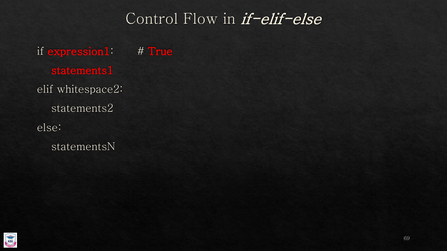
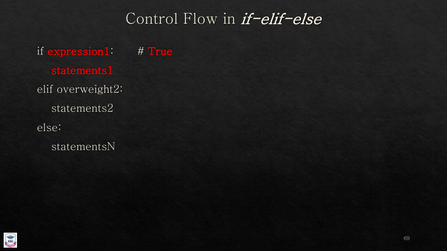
whitespace2: whitespace2 -> overweight2
